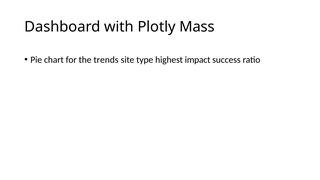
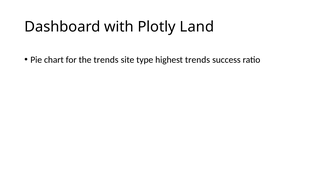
Mass: Mass -> Land
highest impact: impact -> trends
